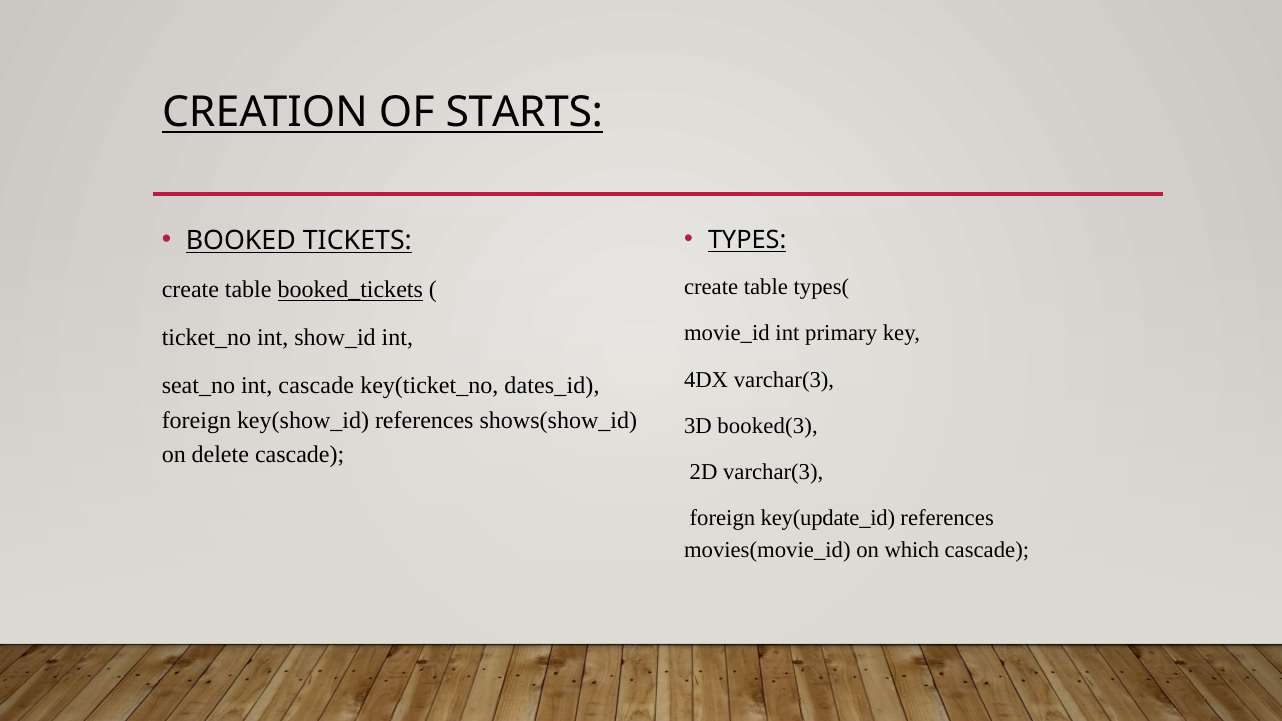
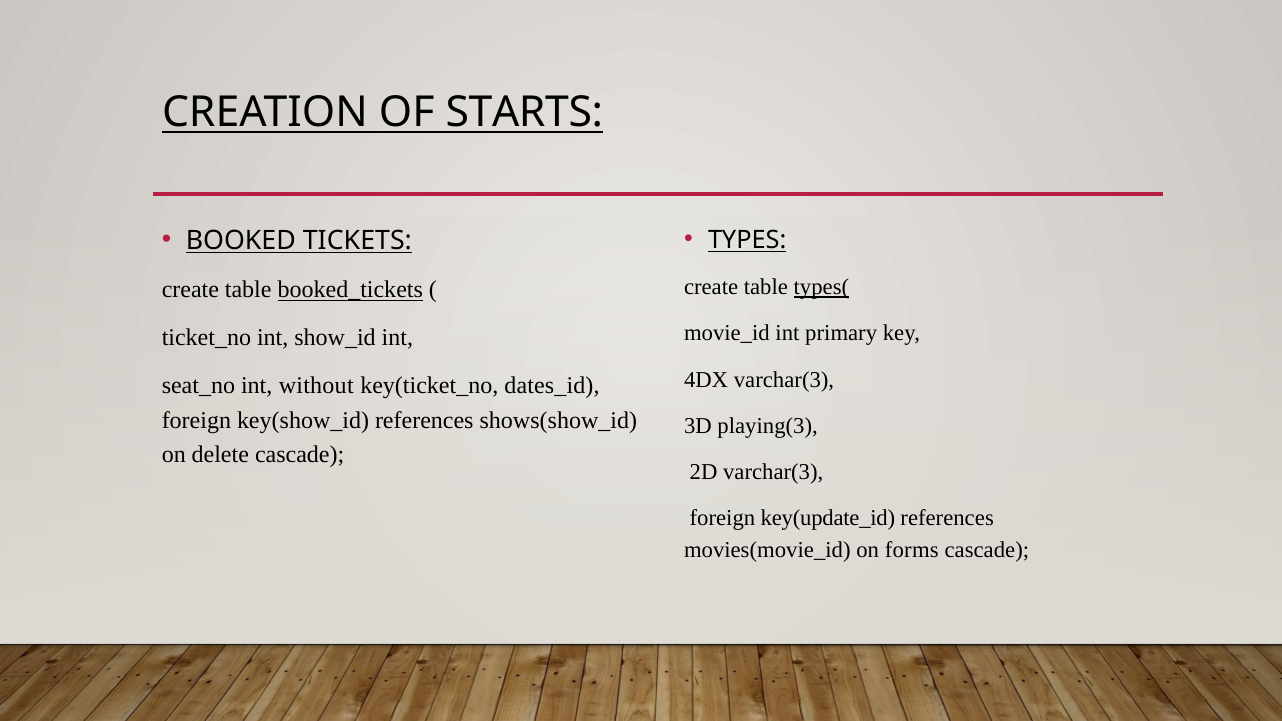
types( underline: none -> present
int cascade: cascade -> without
booked(3: booked(3 -> playing(3
which: which -> forms
